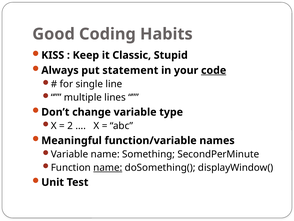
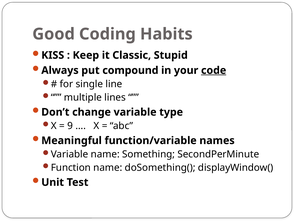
statement: statement -> compound
2: 2 -> 9
name at (108, 167) underline: present -> none
